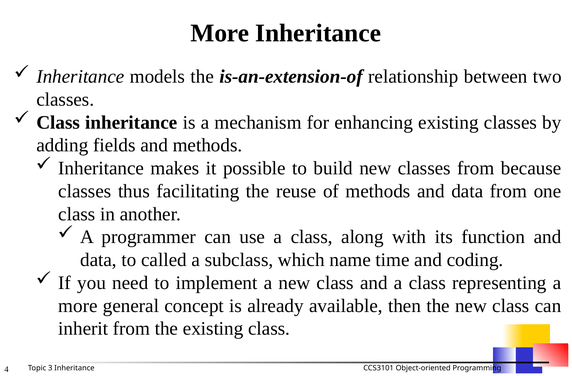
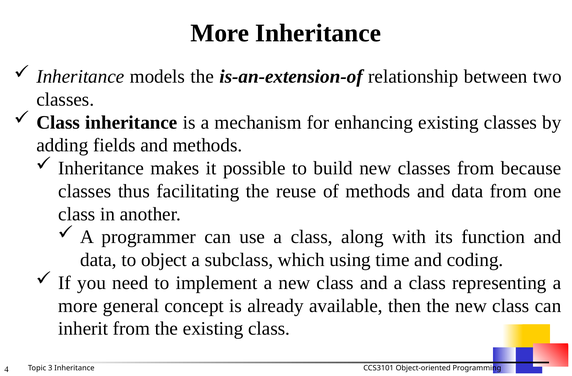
called: called -> object
name: name -> using
